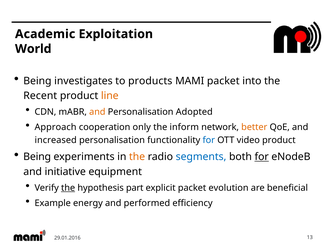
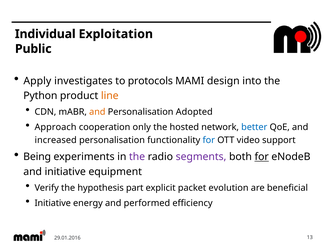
Academic: Academic -> Individual
World: World -> Public
Being at (37, 81): Being -> Apply
products: products -> protocols
MAMI packet: packet -> design
Recent: Recent -> Python
inform: inform -> hosted
better colour: orange -> blue
video product: product -> support
the at (137, 157) colour: orange -> purple
segments colour: blue -> purple
the at (68, 188) underline: present -> none
Example at (53, 203): Example -> Initiative
